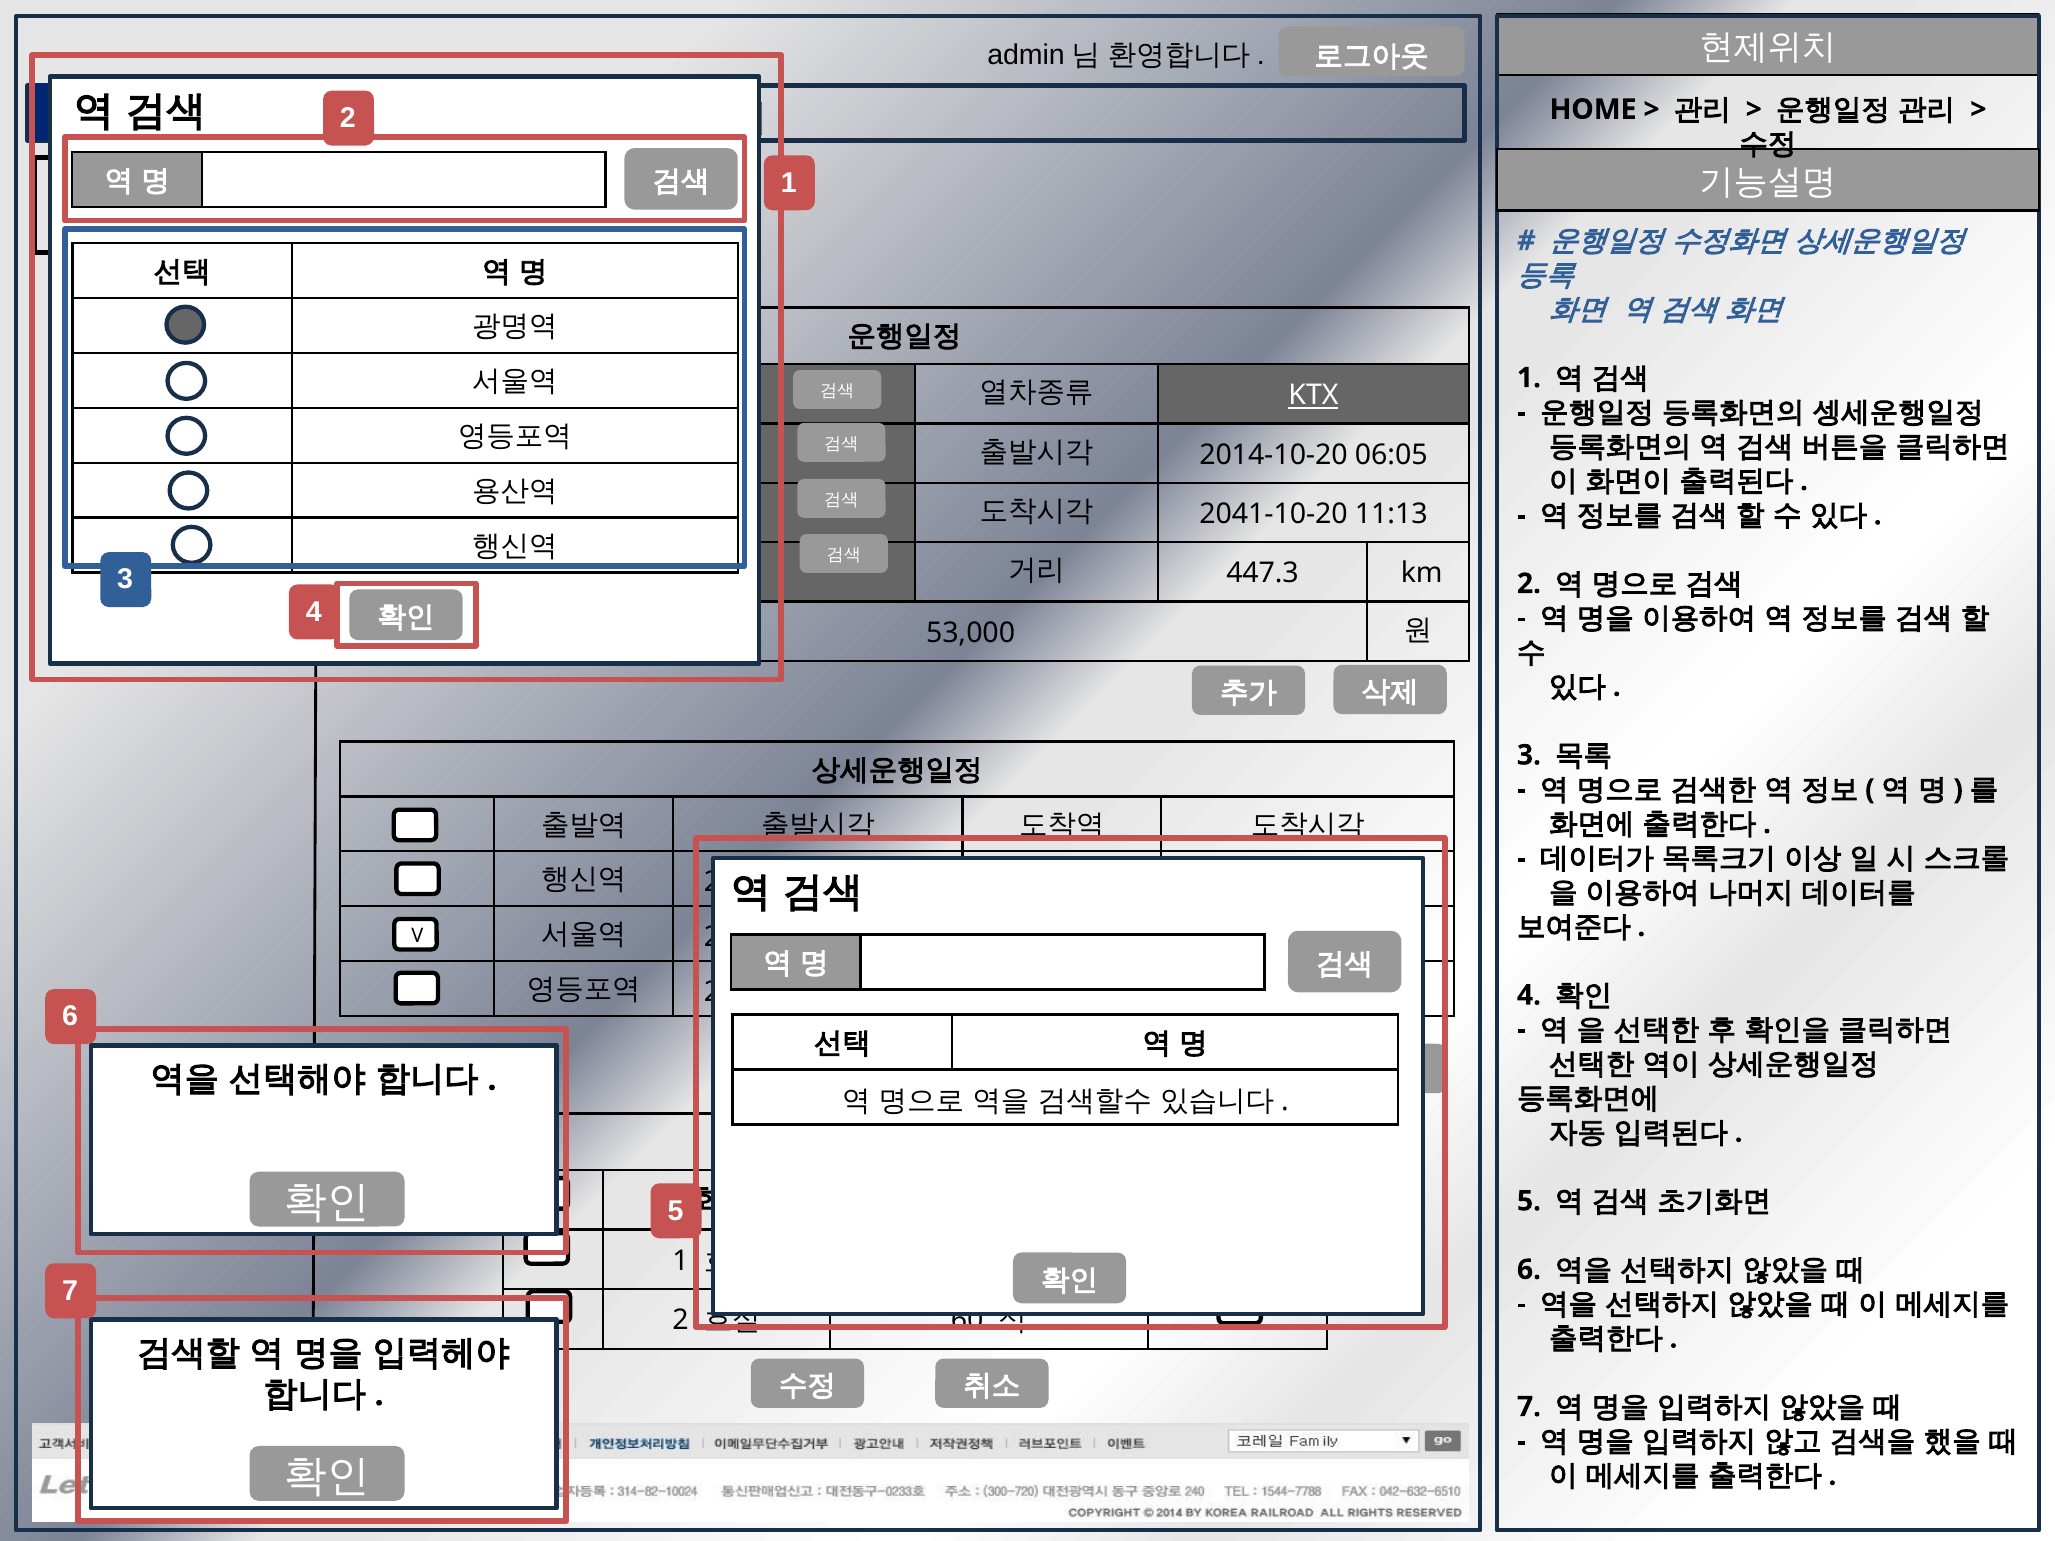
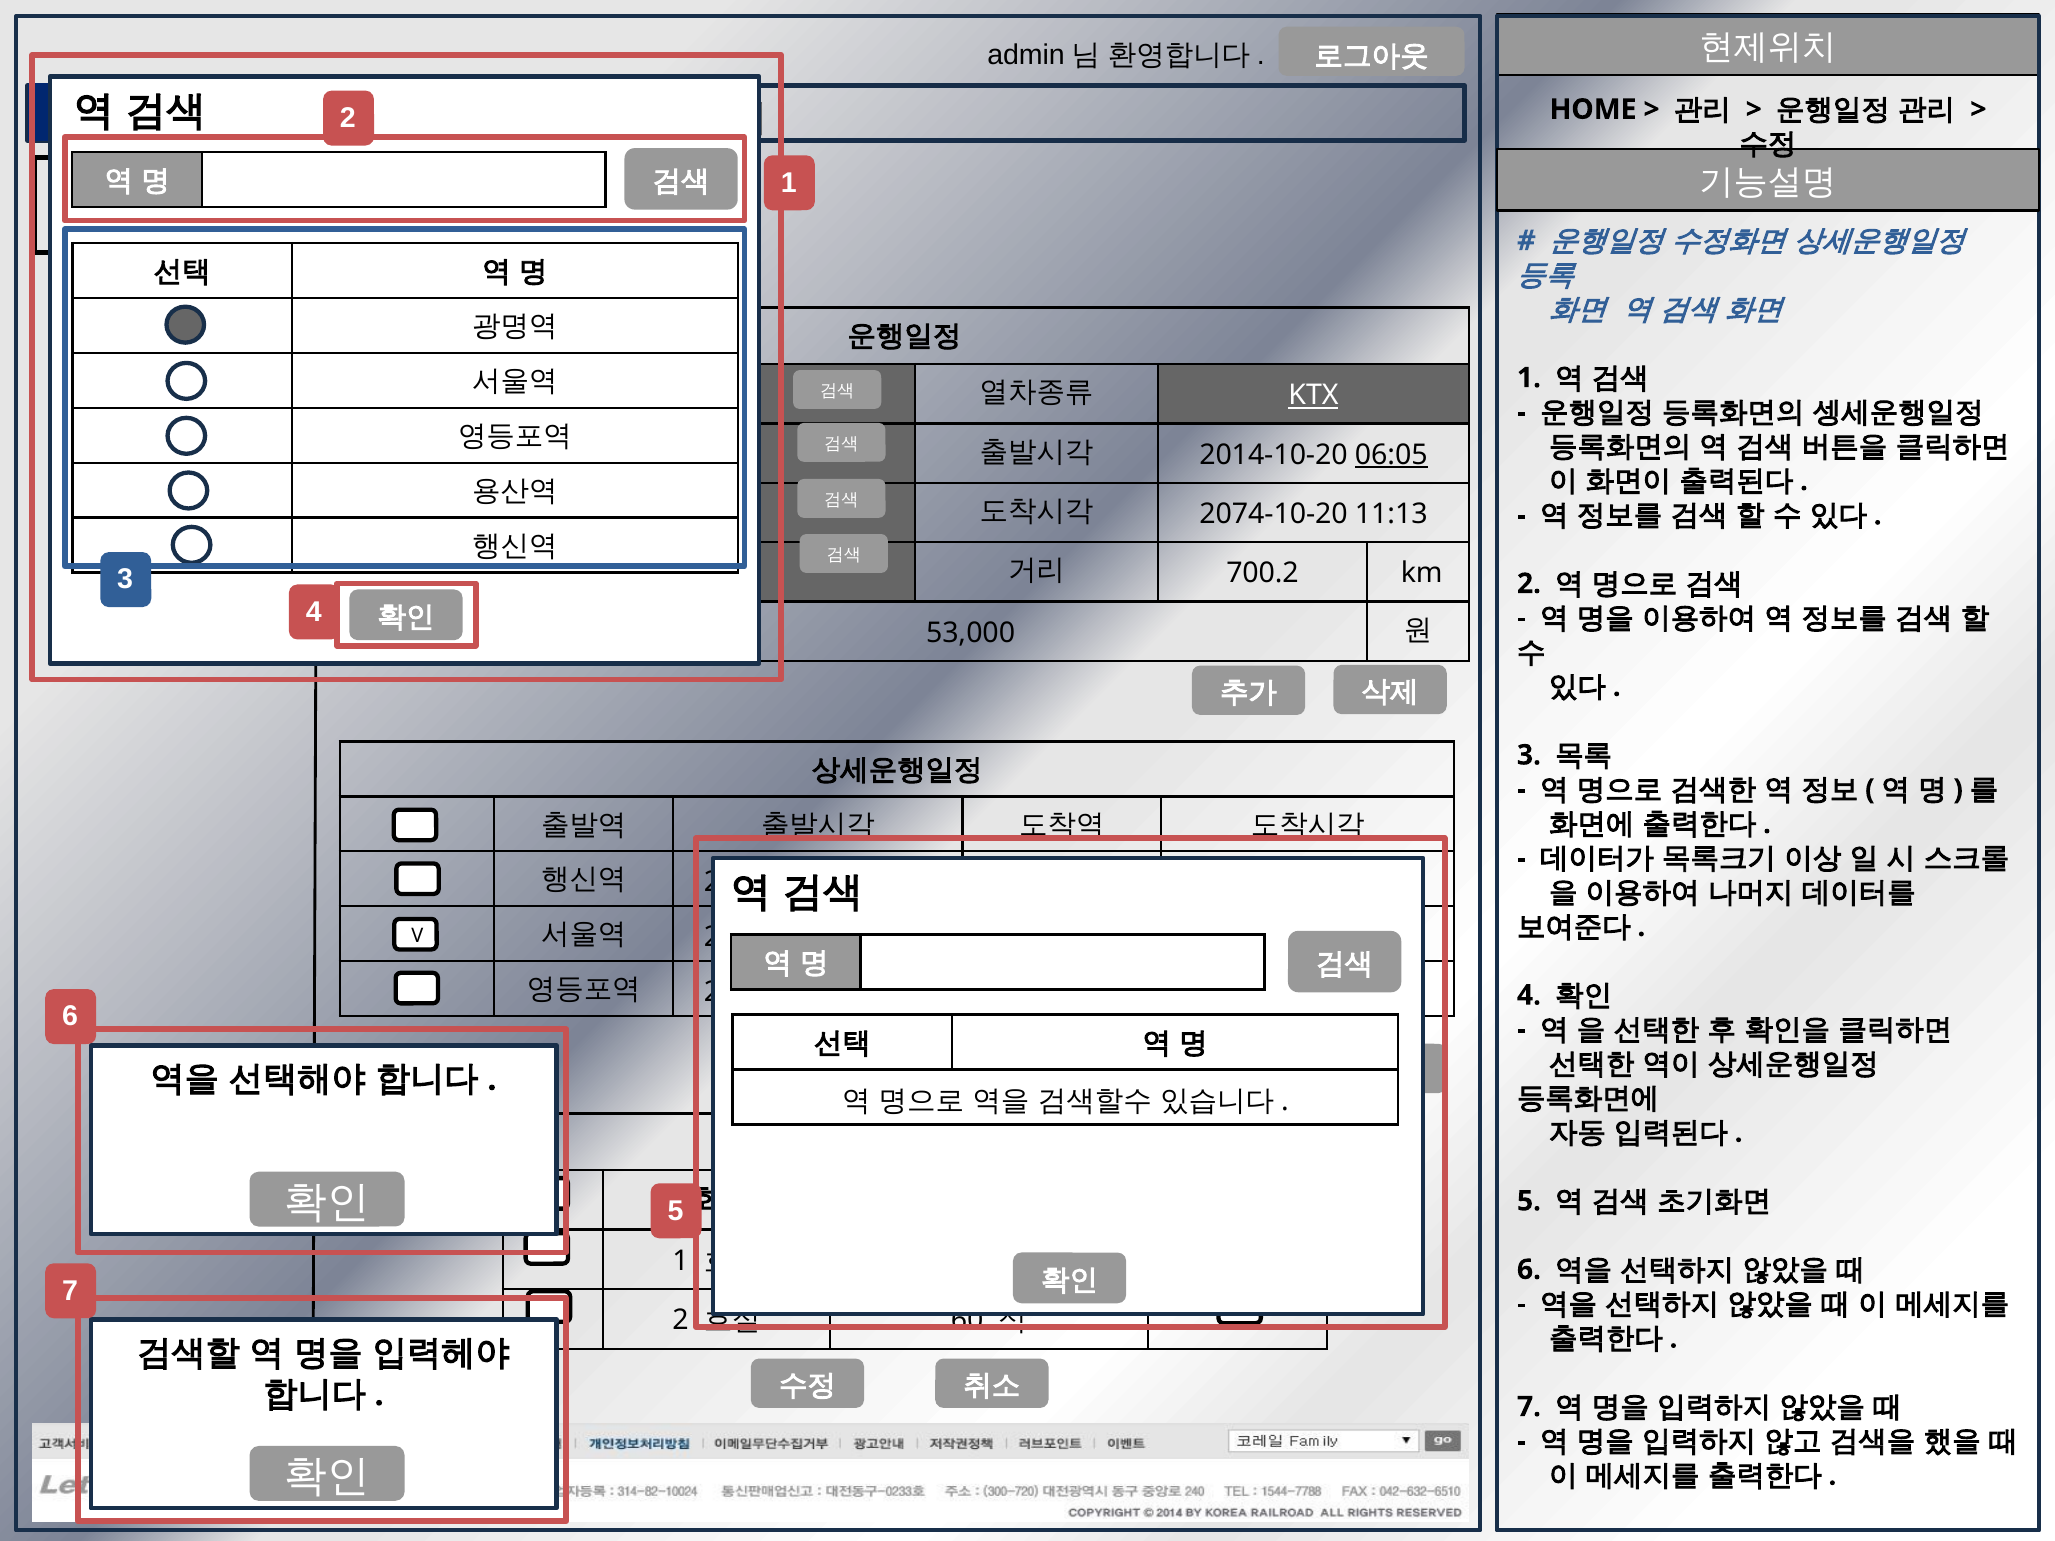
06:05 at (1391, 455) underline: none -> present
2041-10-20: 2041-10-20 -> 2074-10-20
447.3: 447.3 -> 700.2
